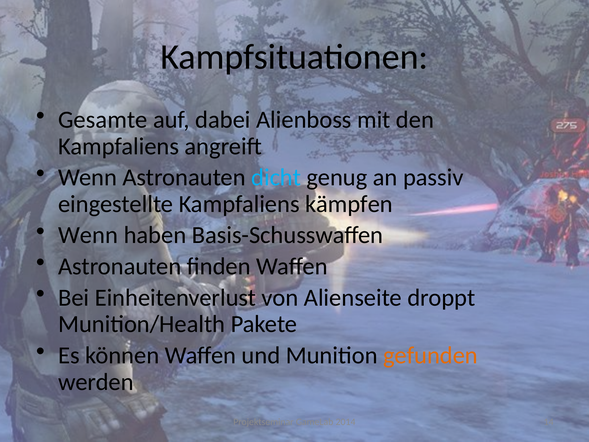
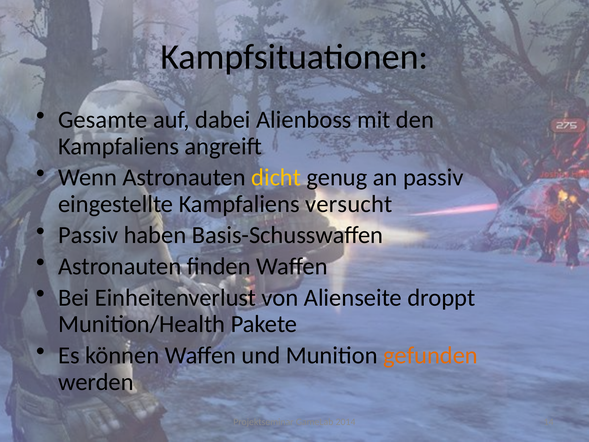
dicht colour: light blue -> yellow
kämpfen: kämpfen -> versucht
Wenn at (88, 235): Wenn -> Passiv
